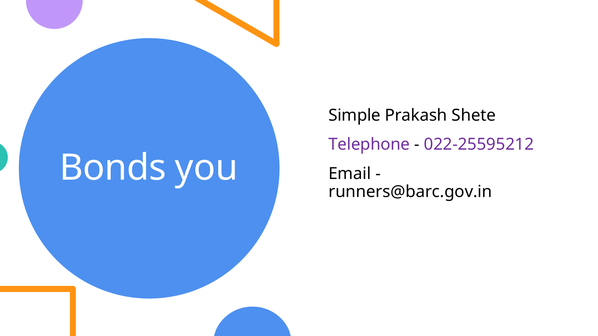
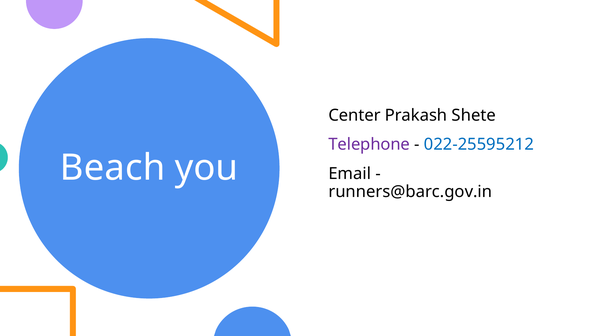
Simple: Simple -> Center
022-25595212 colour: purple -> blue
Bonds: Bonds -> Beach
